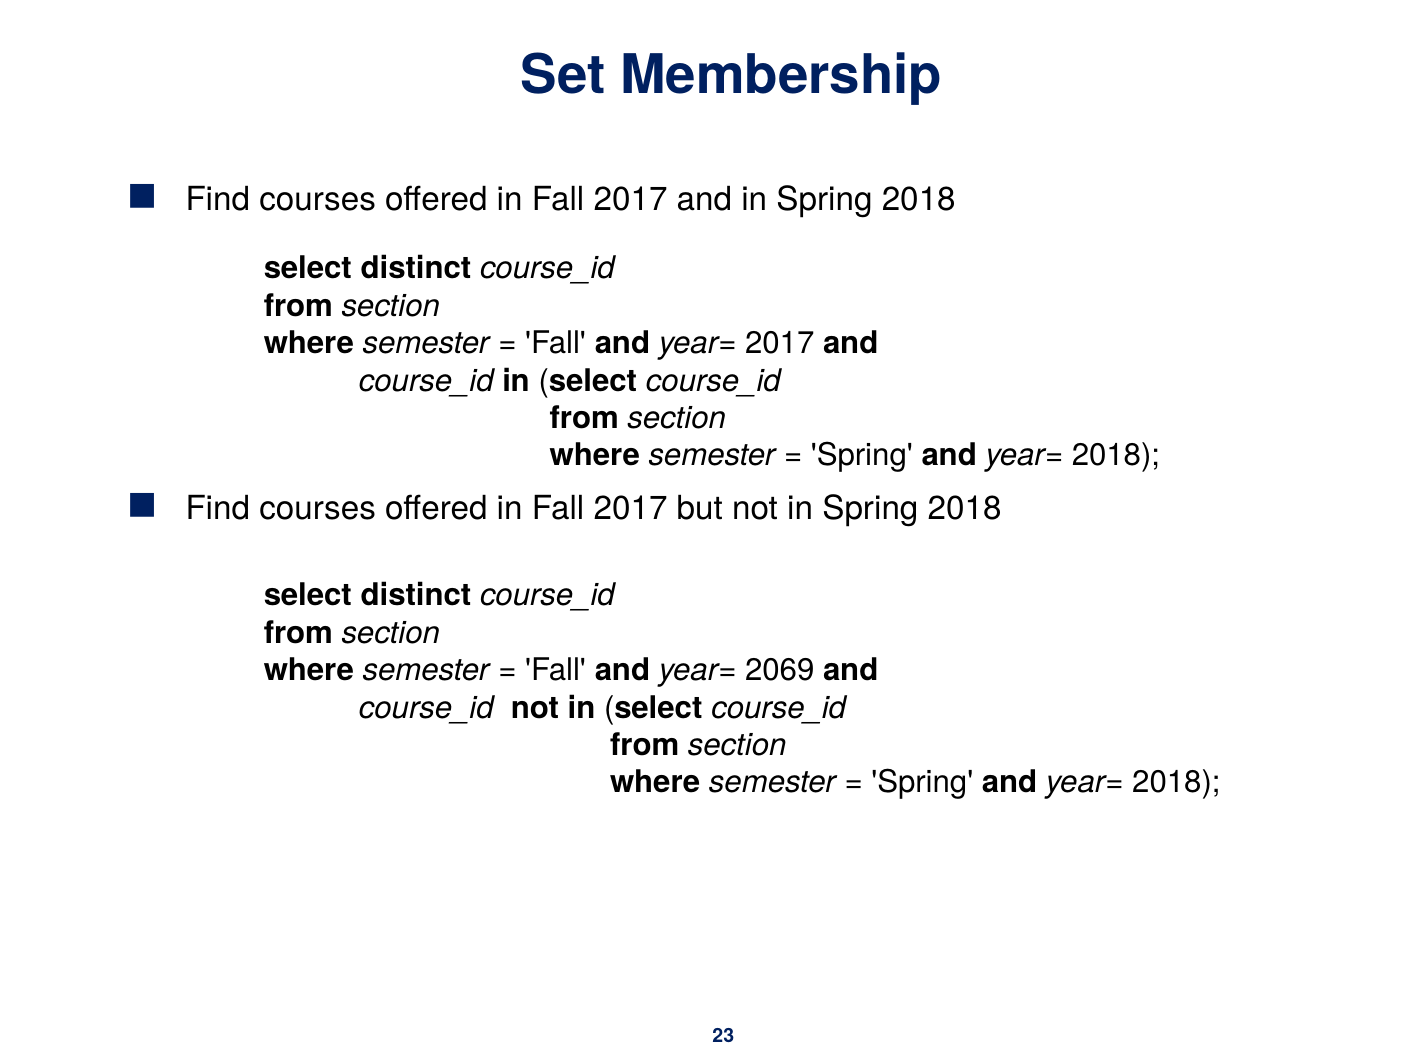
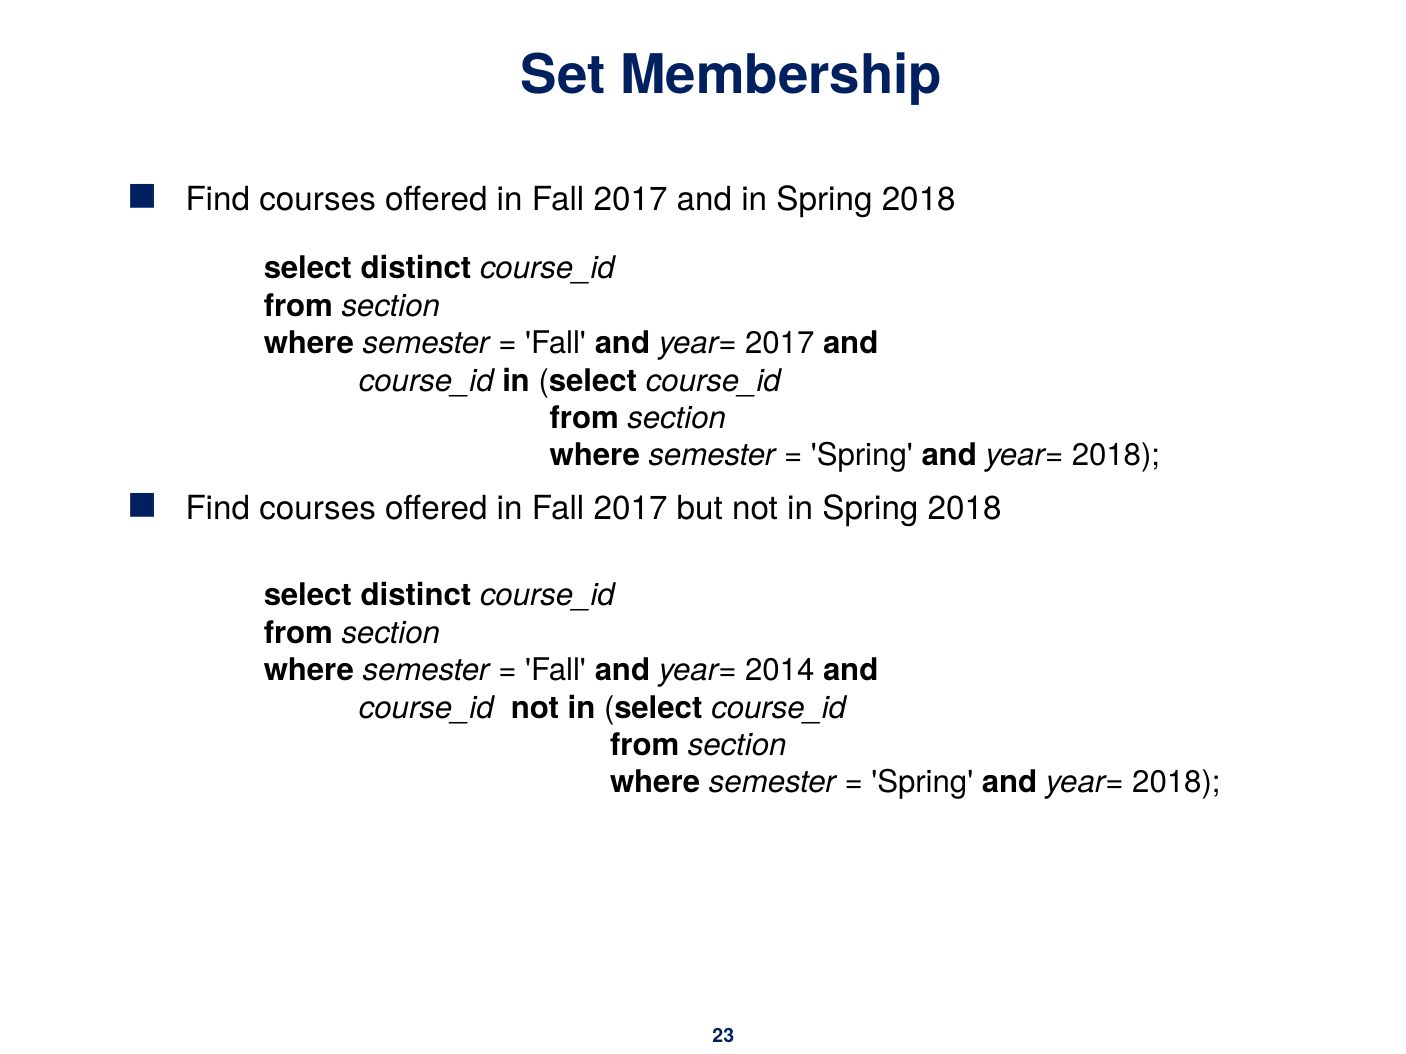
2069: 2069 -> 2014
